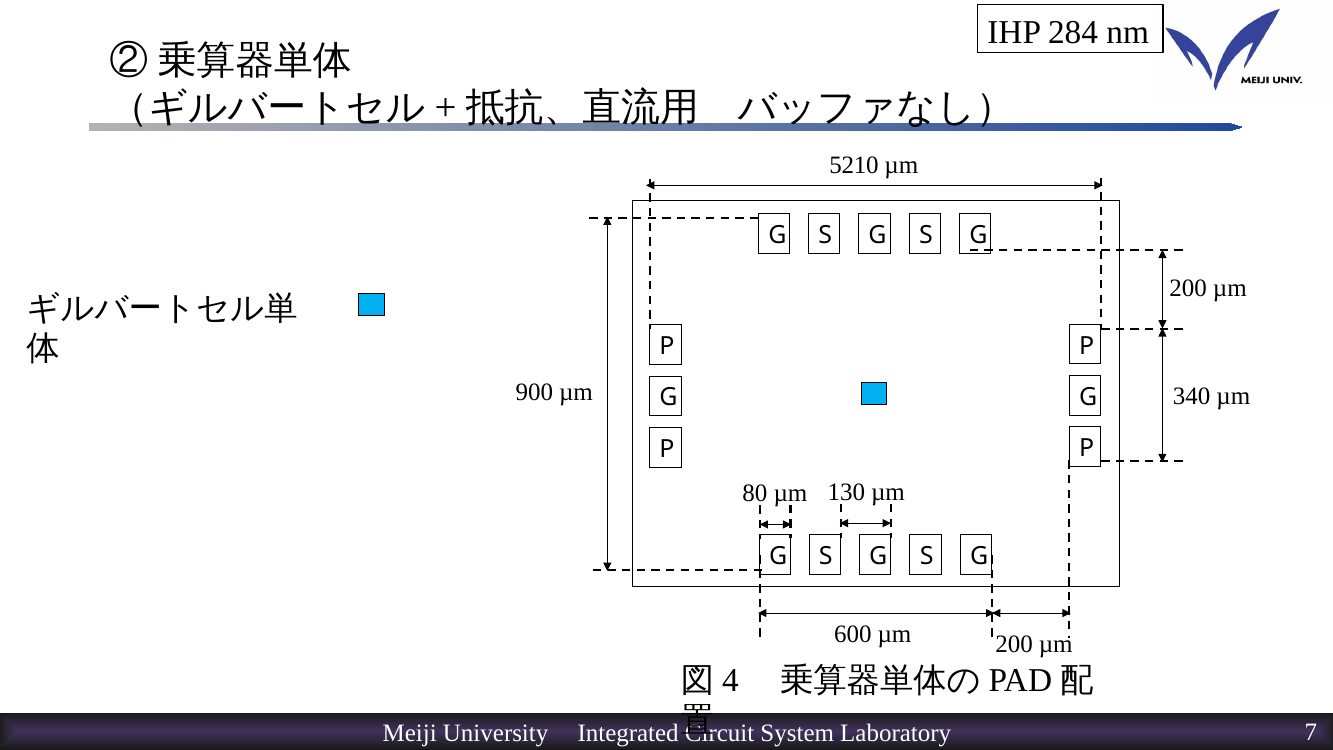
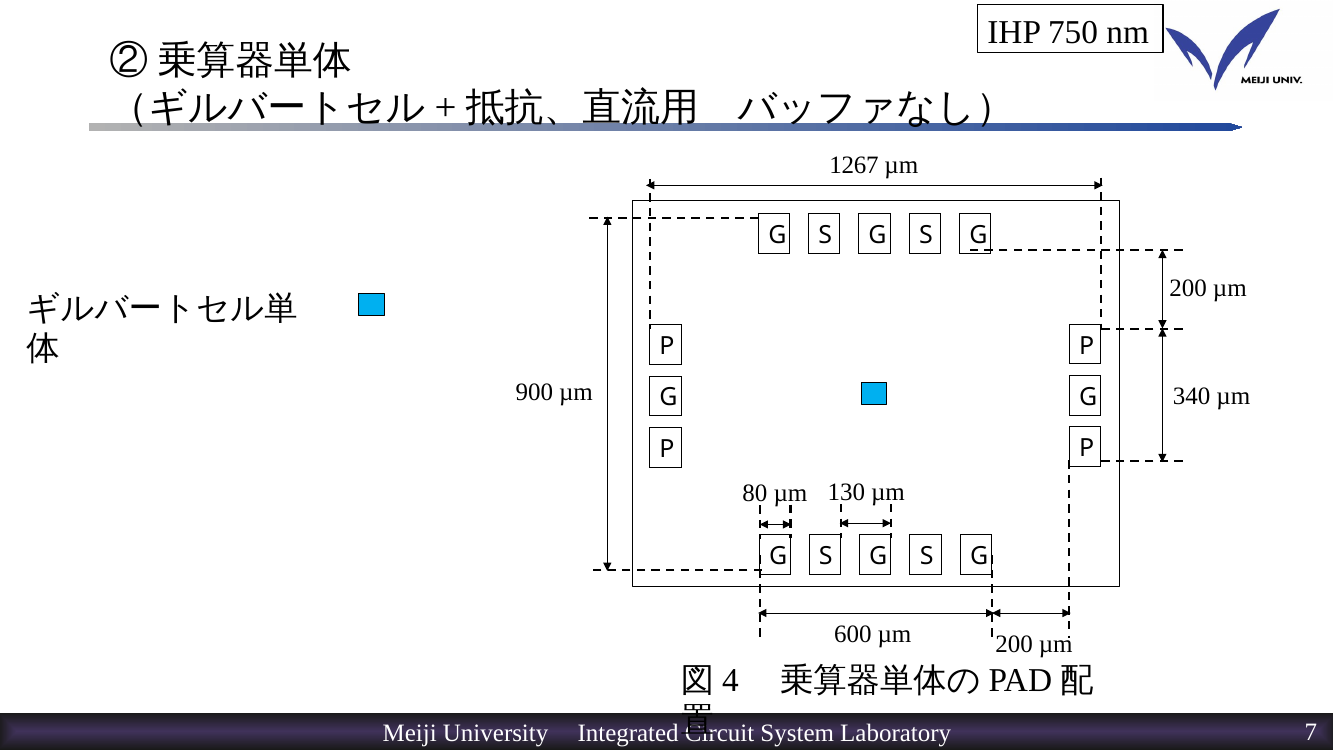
284: 284 -> 750
5210: 5210 -> 1267
